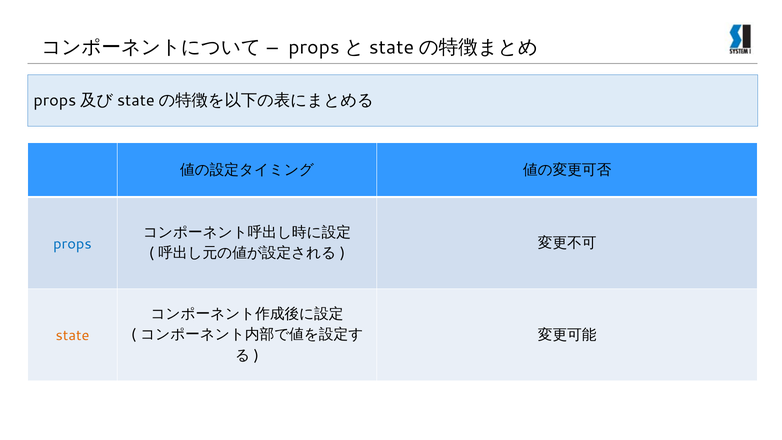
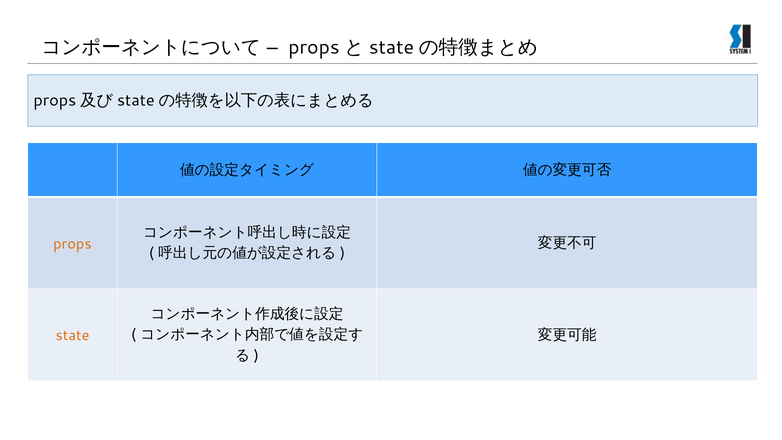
props colour: blue -> orange
